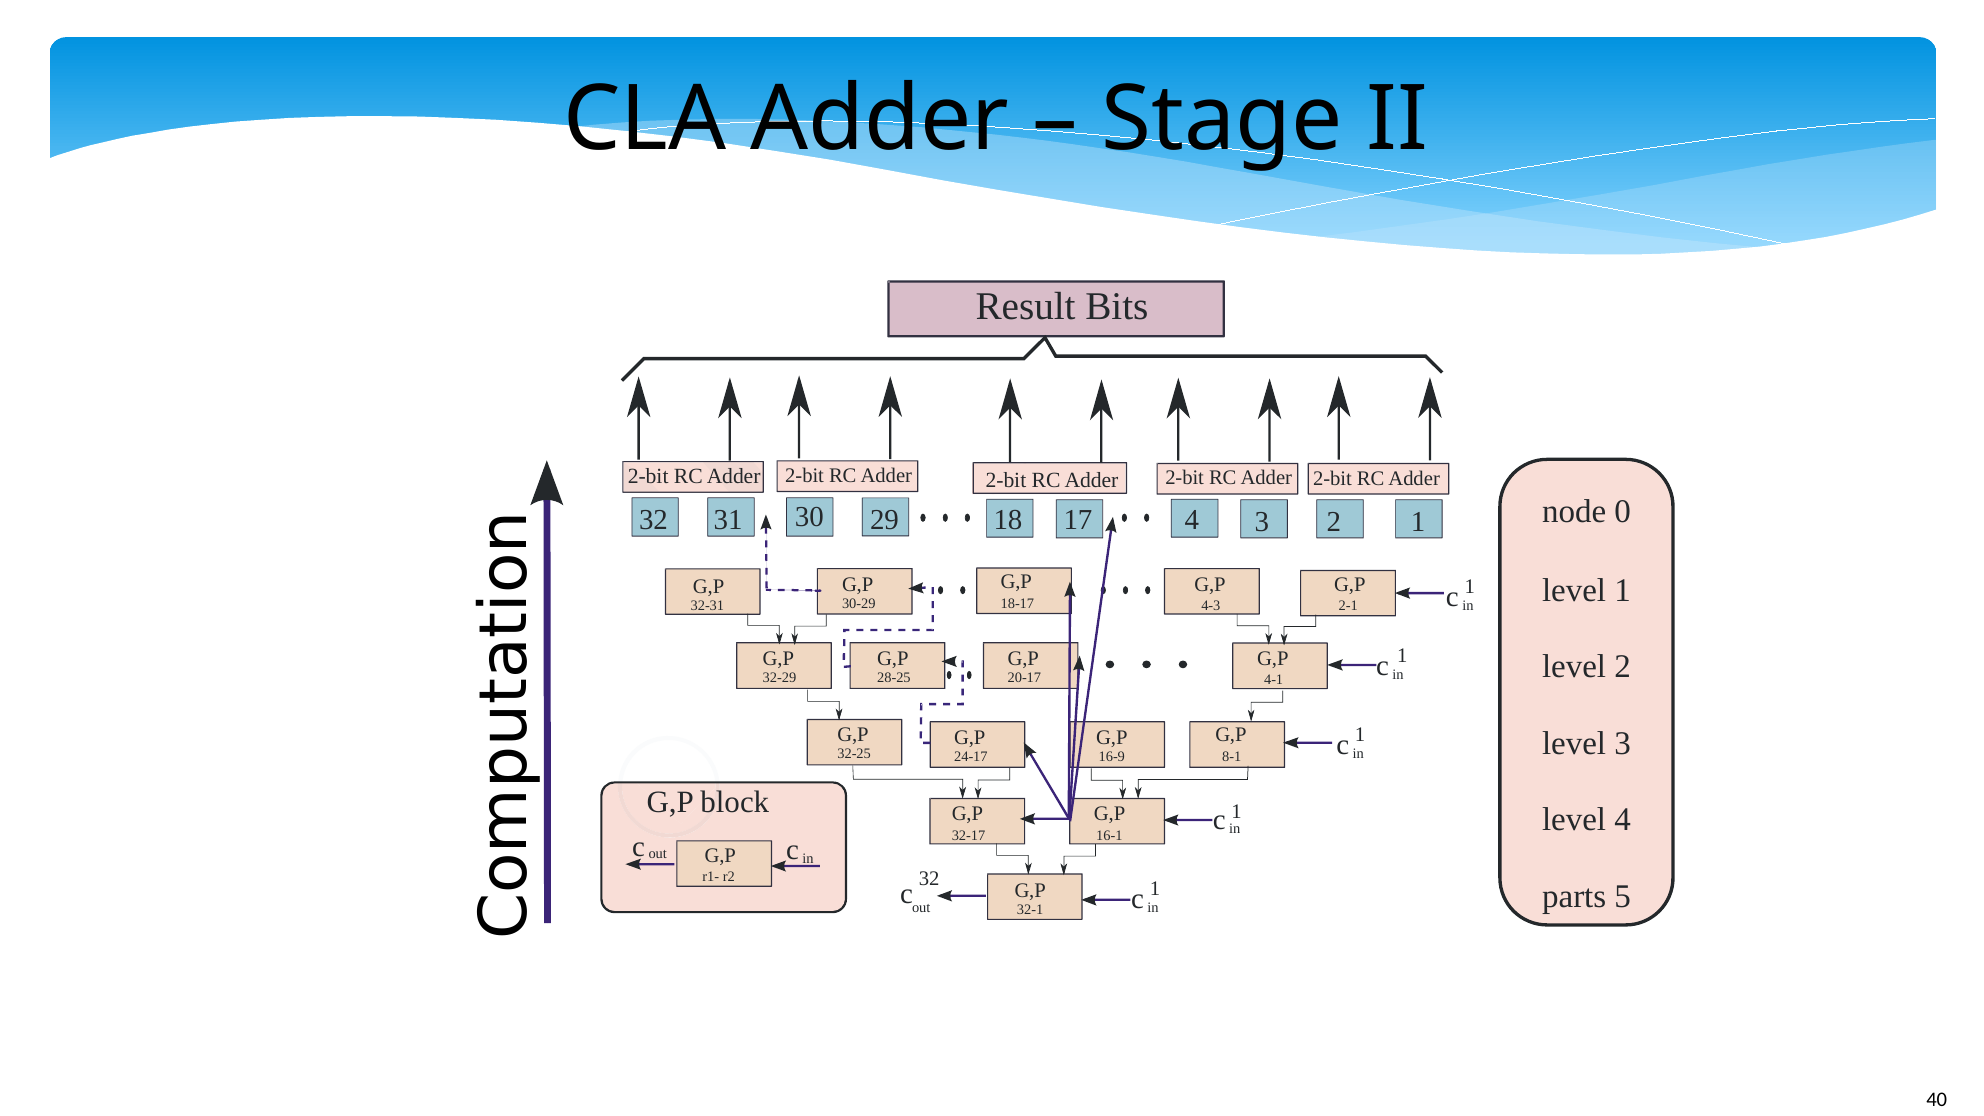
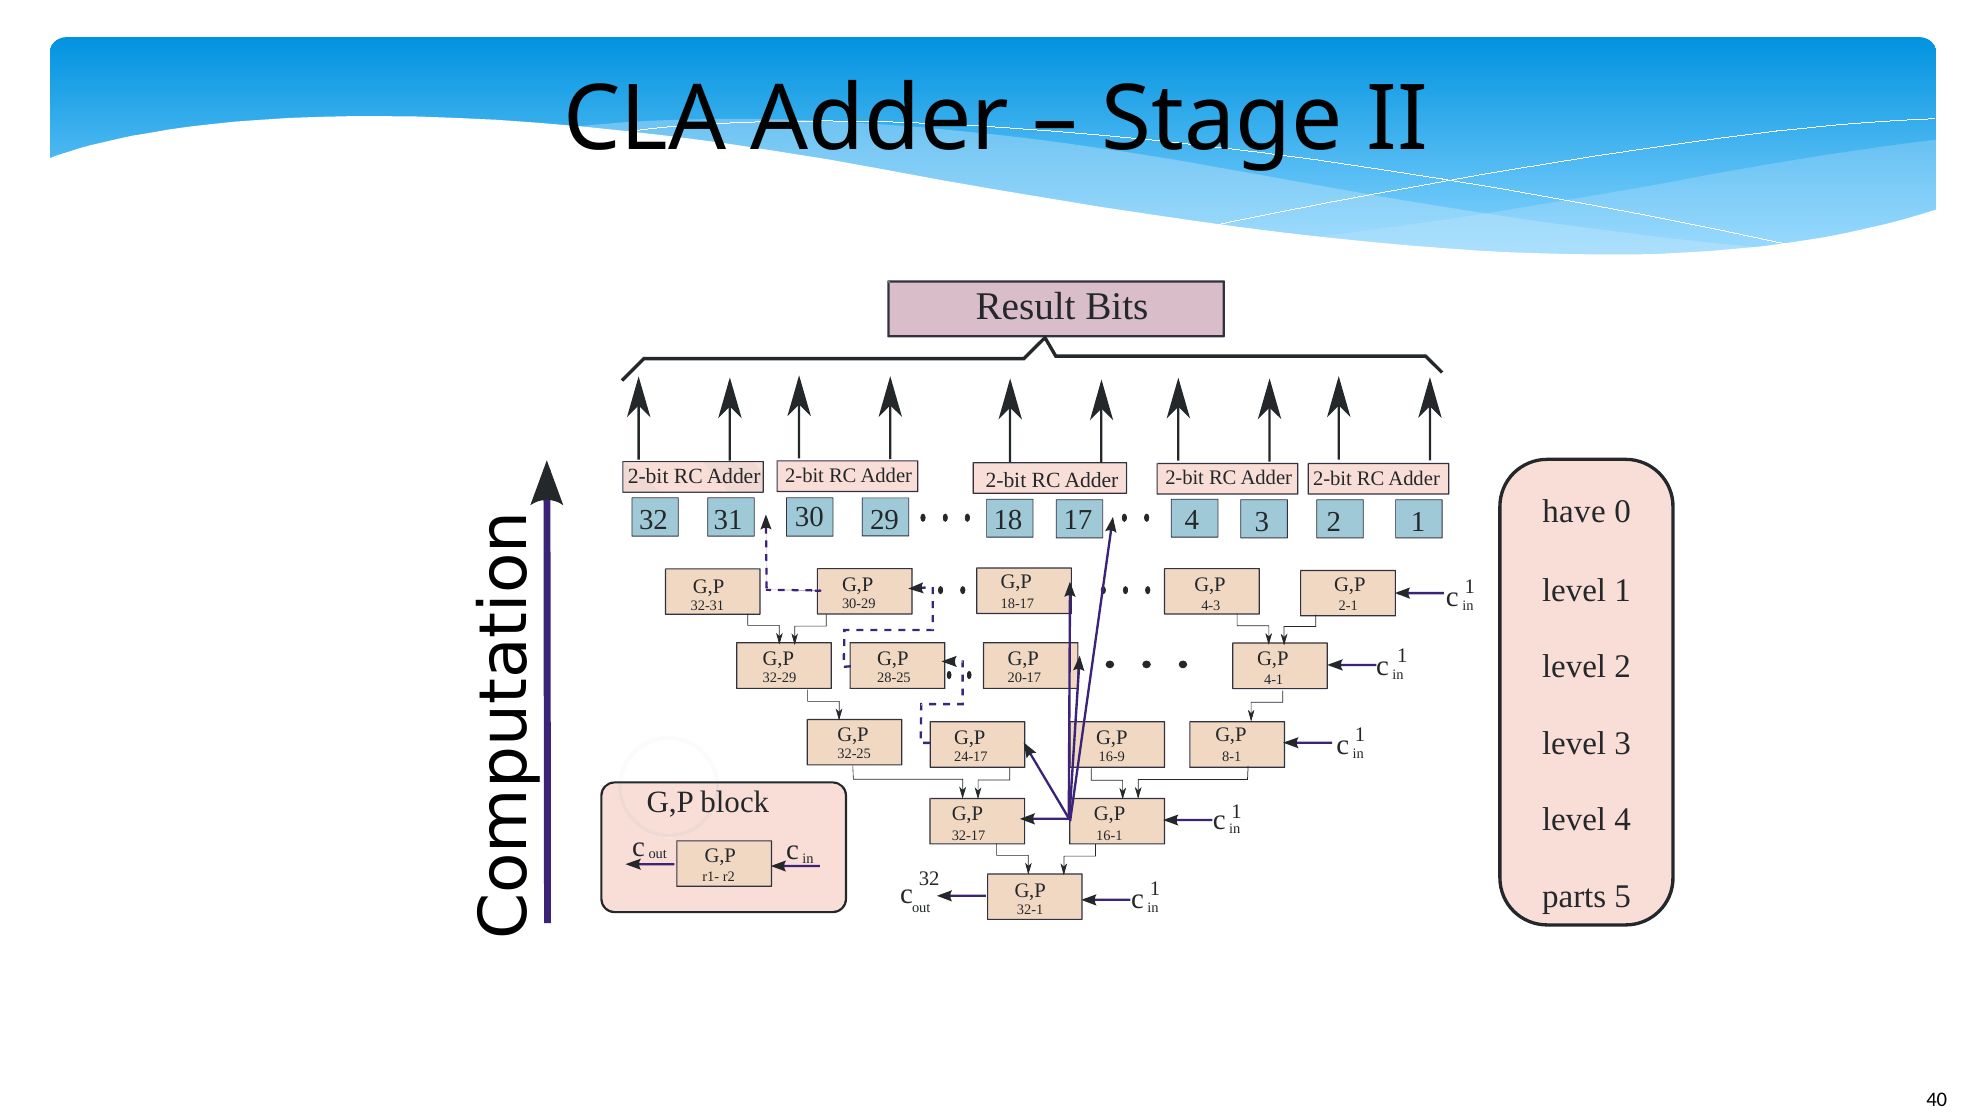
node: node -> have
